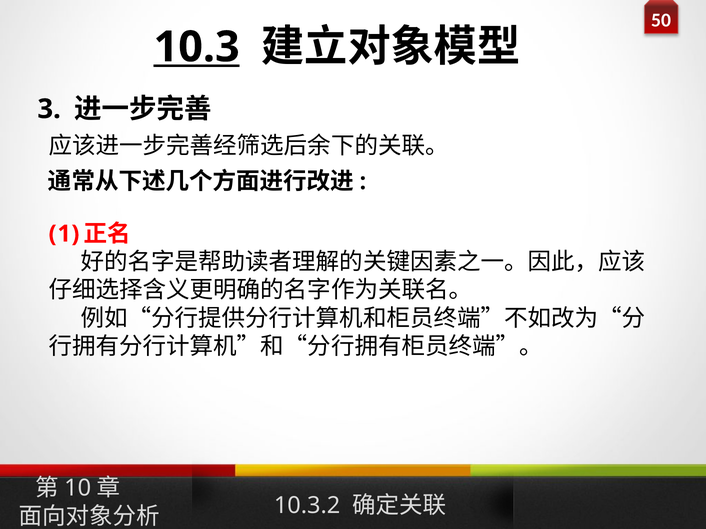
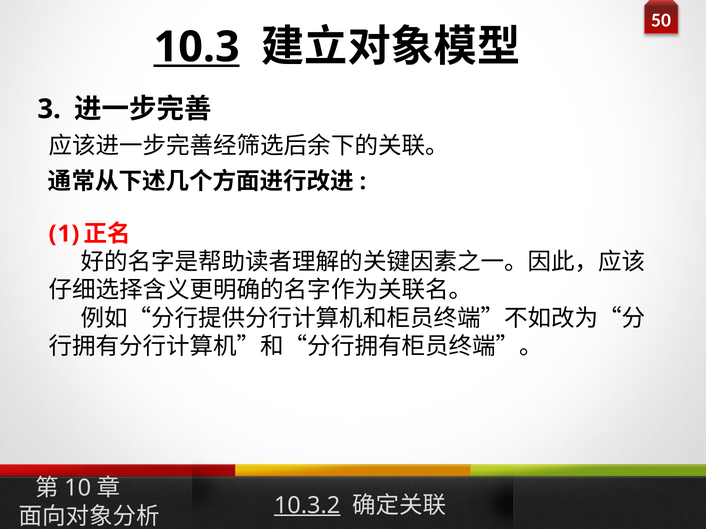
10.3.2 underline: none -> present
